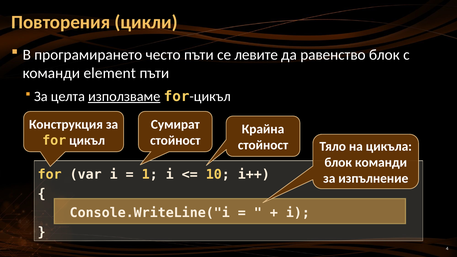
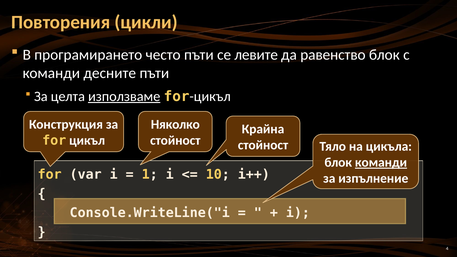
element: element -> десните
Сумират: Сумират -> Няколко
команди at (381, 162) underline: none -> present
